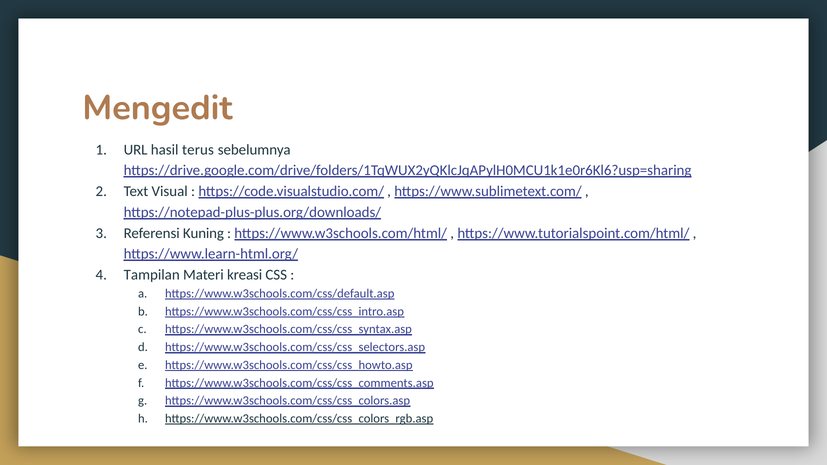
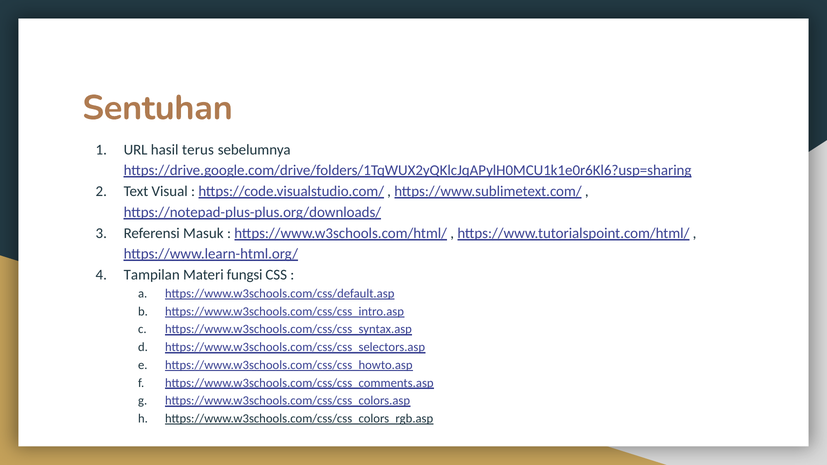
Mengedit: Mengedit -> Sentuhan
Kuning: Kuning -> Masuk
kreasi: kreasi -> fungsi
